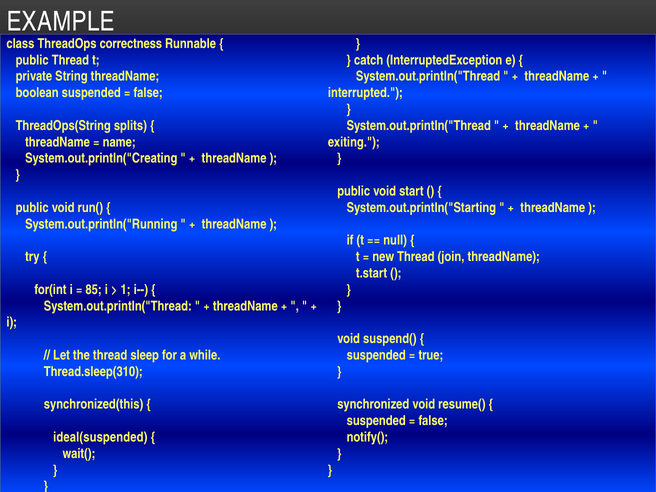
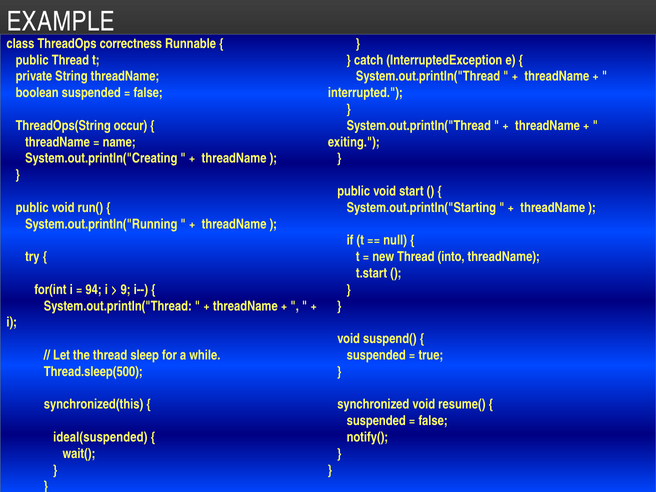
splits: splits -> occur
join: join -> into
85: 85 -> 94
1: 1 -> 9
Thread.sleep(310: Thread.sleep(310 -> Thread.sleep(500
